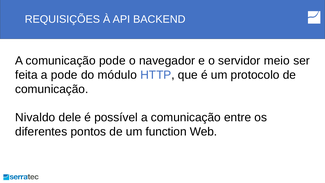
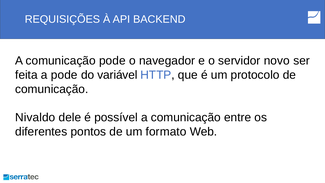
meio: meio -> novo
módulo: módulo -> variável
function: function -> formato
